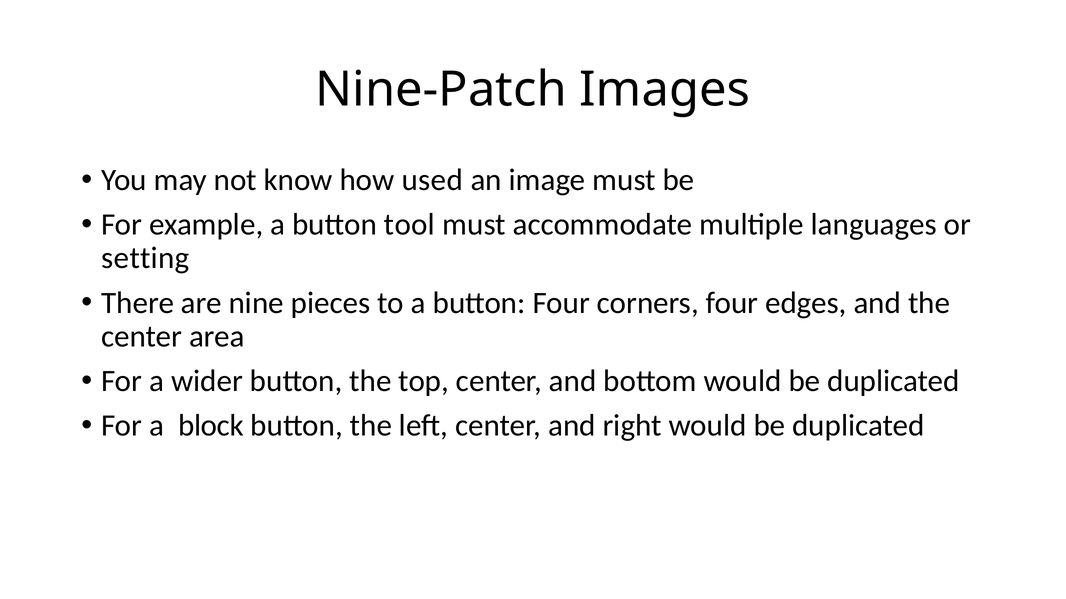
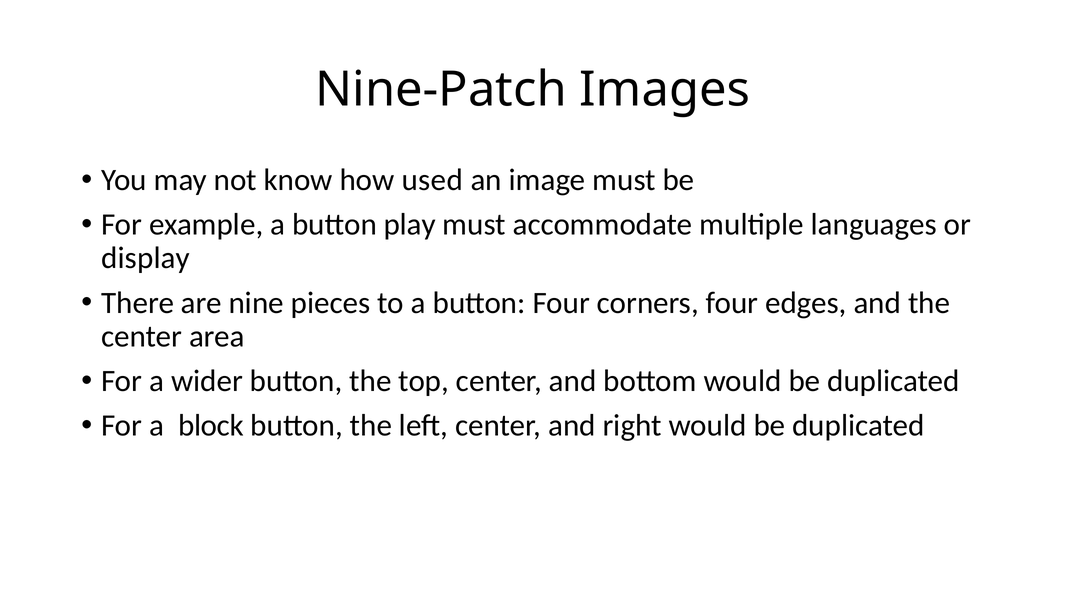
tool: tool -> play
setting: setting -> display
